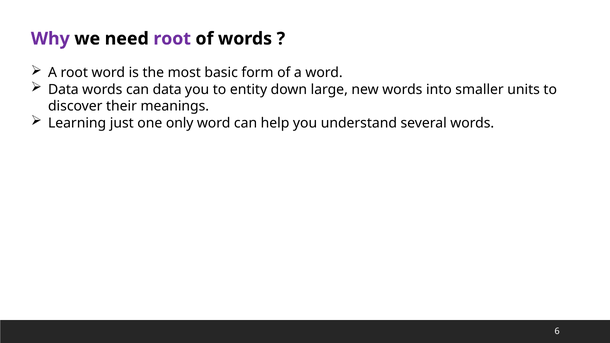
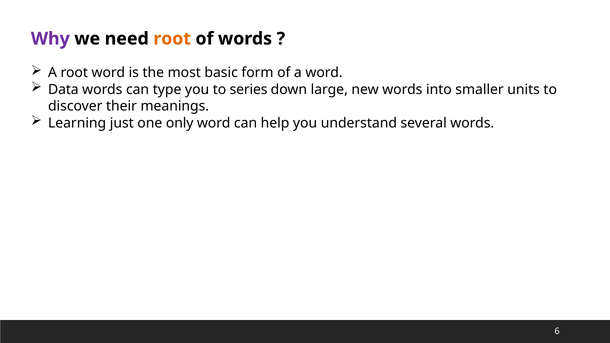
root at (172, 39) colour: purple -> orange
can data: data -> type
entity: entity -> series
